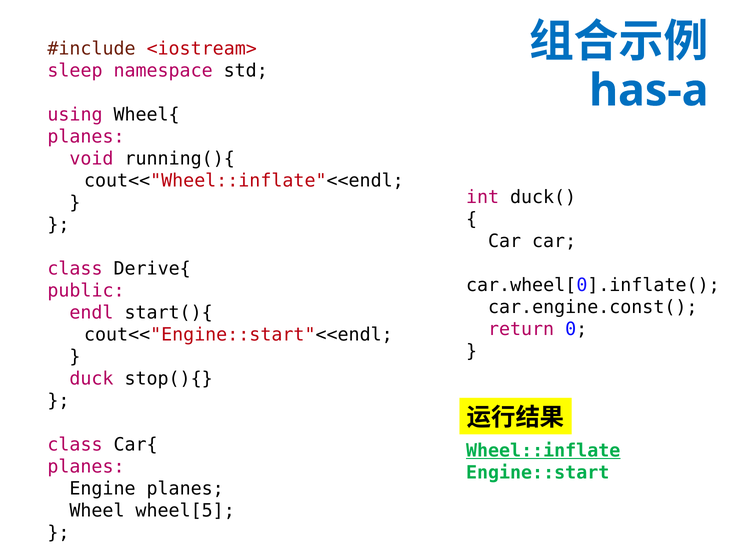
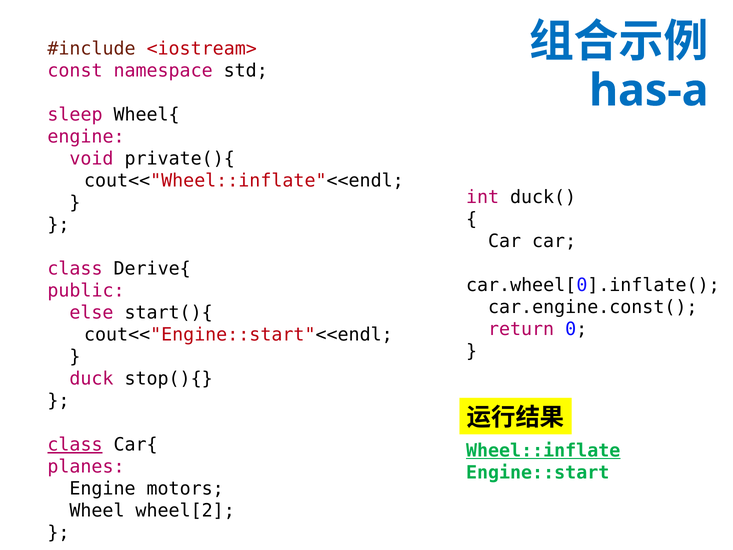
sleep: sleep -> const
using: using -> sleep
planes at (86, 137): planes -> engine
running(){: running(){ -> private(){
endl: endl -> else
class at (75, 445) underline: none -> present
Engine planes: planes -> motors
wheel[5: wheel[5 -> wheel[2
